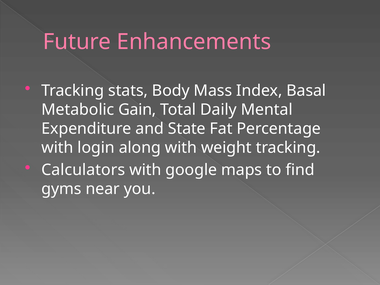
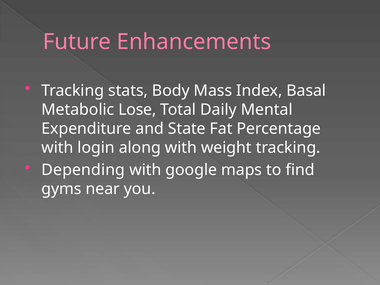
Gain: Gain -> Lose
Calculators: Calculators -> Depending
